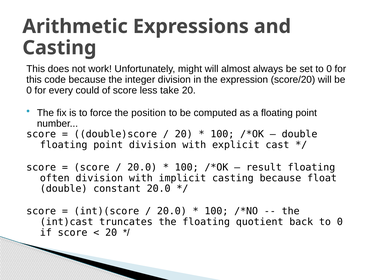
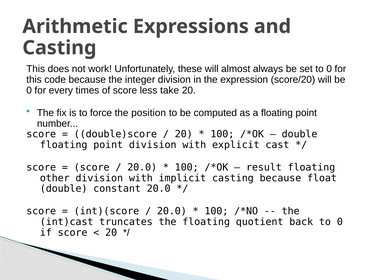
might: might -> these
could: could -> times
often: often -> other
